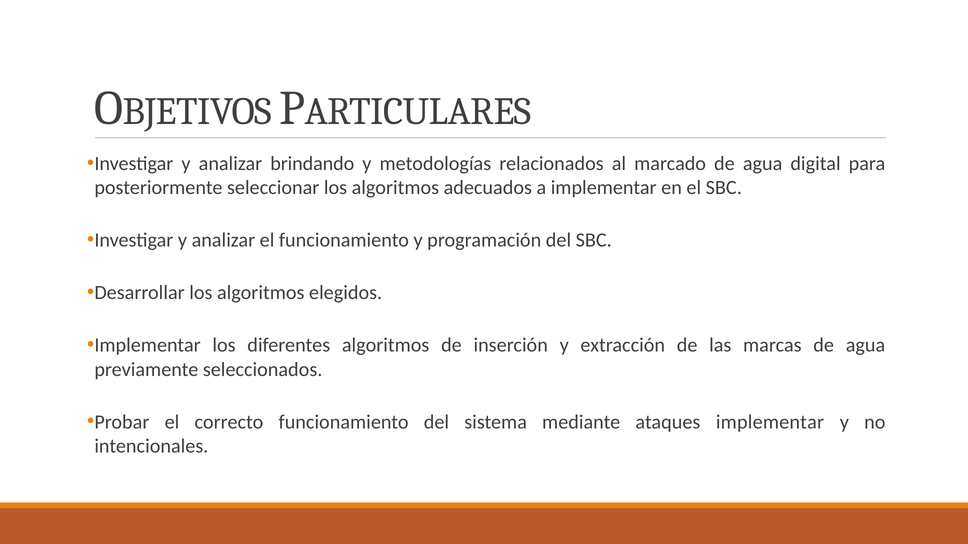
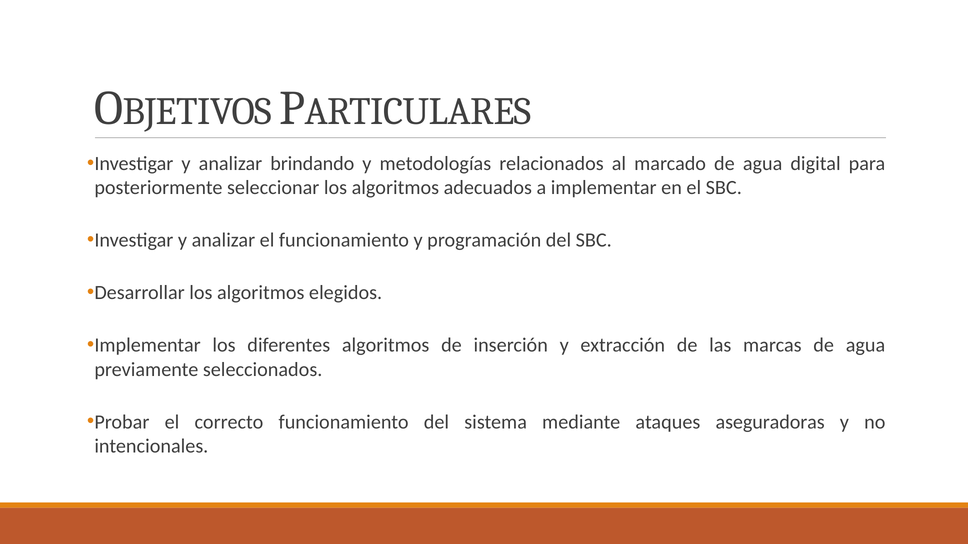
ataques implementar: implementar -> aseguradoras
